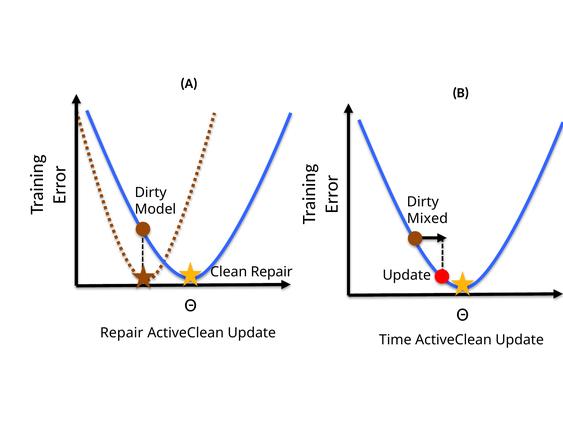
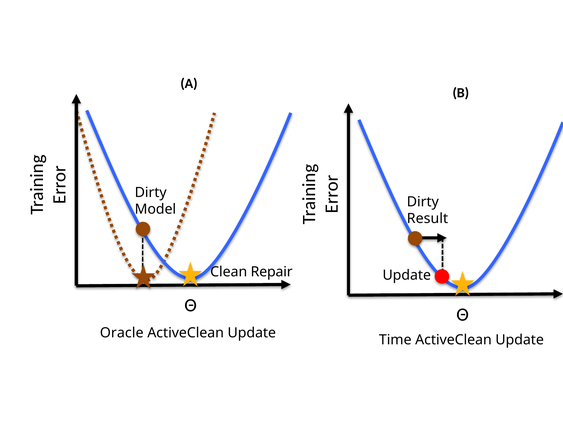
Mixed: Mixed -> Result
Repair at (122, 333): Repair -> Oracle
